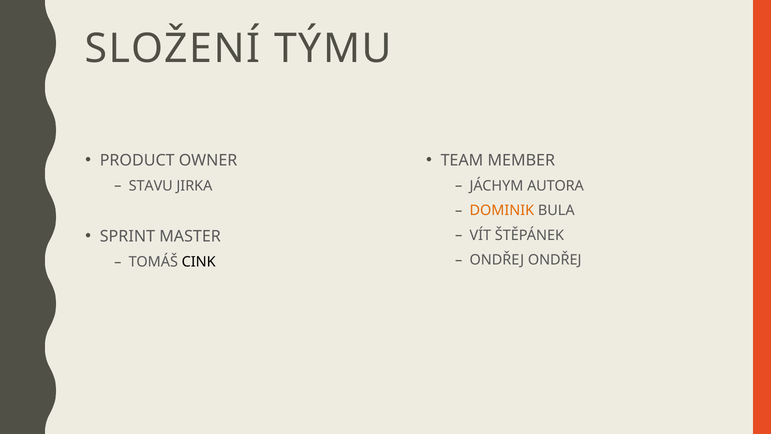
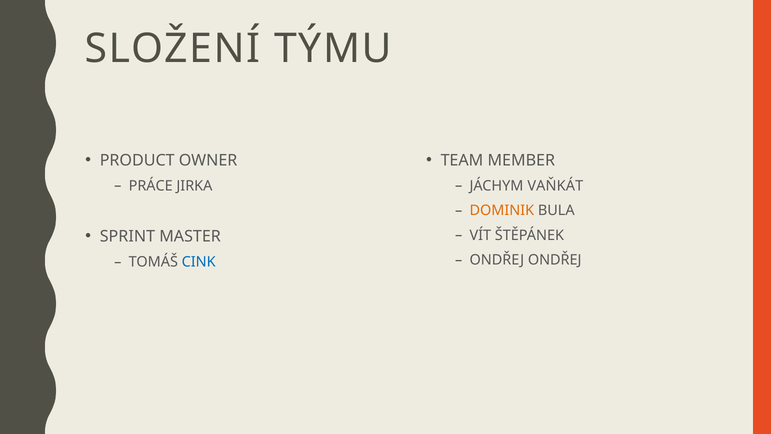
STAVU: STAVU -> PRÁCE
AUTORA: AUTORA -> VAŇKÁT
CINK colour: black -> blue
